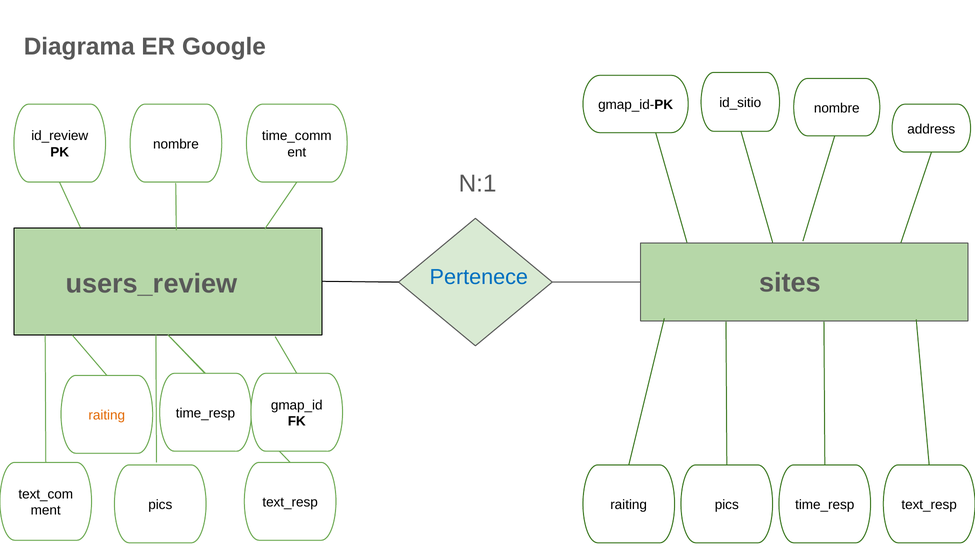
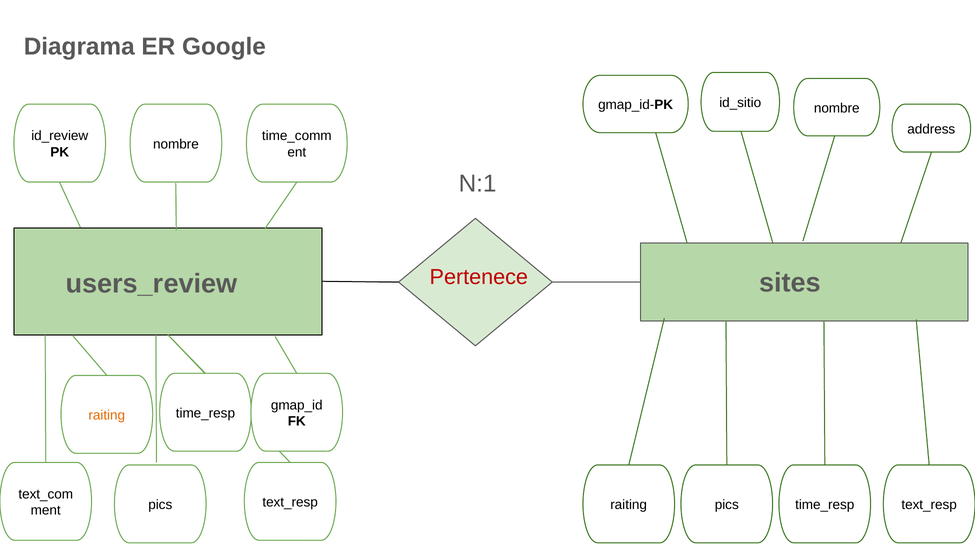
Pertenece colour: blue -> red
